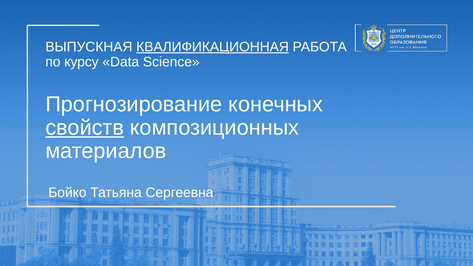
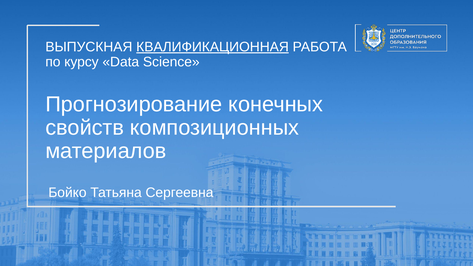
свойств underline: present -> none
